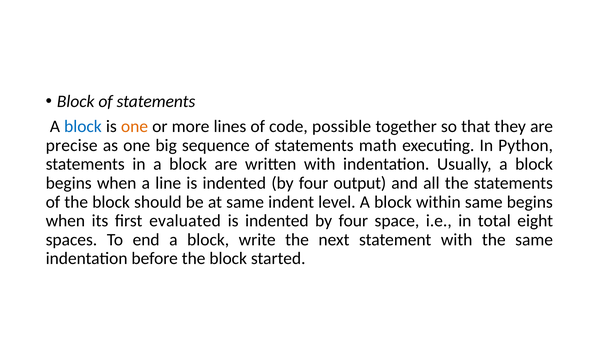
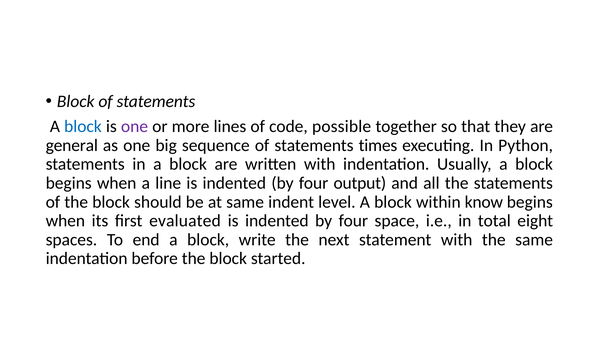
one at (135, 126) colour: orange -> purple
precise: precise -> general
math: math -> times
within same: same -> know
